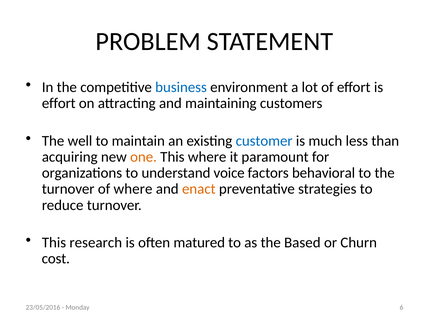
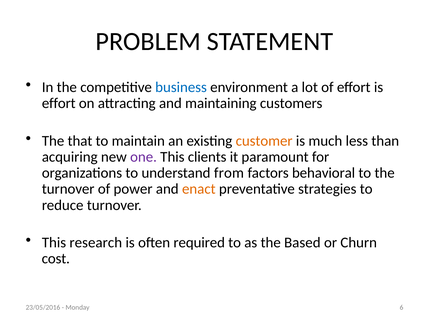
well: well -> that
customer colour: blue -> orange
one colour: orange -> purple
This where: where -> clients
voice: voice -> from
of where: where -> power
matured: matured -> required
